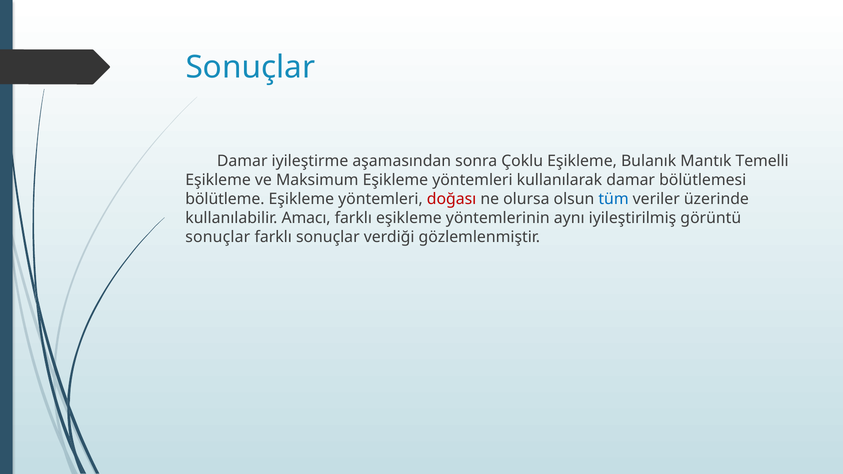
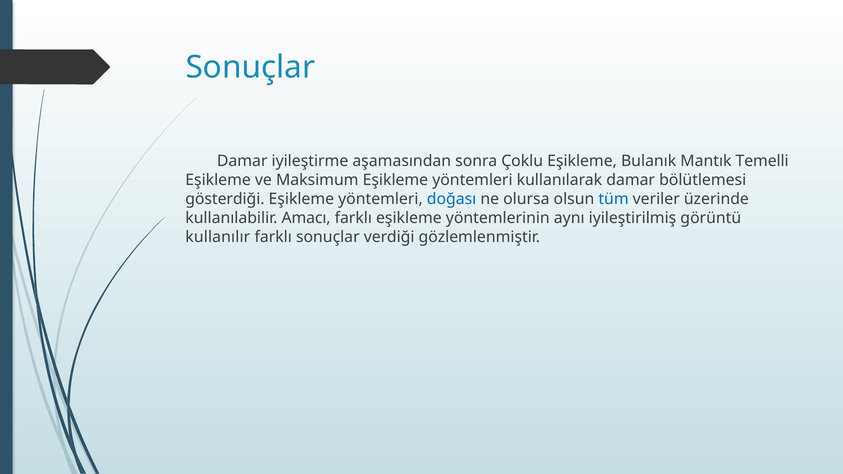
bölütleme: bölütleme -> gösterdiği
doğası colour: red -> blue
sonuçlar at (218, 237): sonuçlar -> kullanılır
